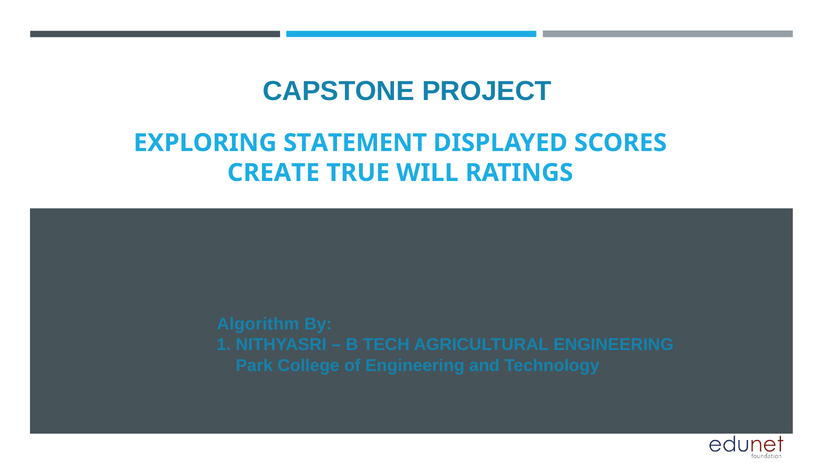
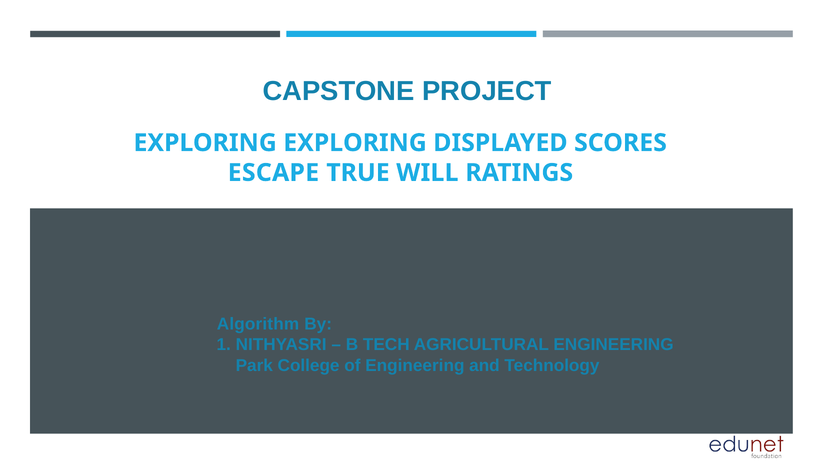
EXPLORING STATEMENT: STATEMENT -> EXPLORING
CREATE: CREATE -> ESCAPE
